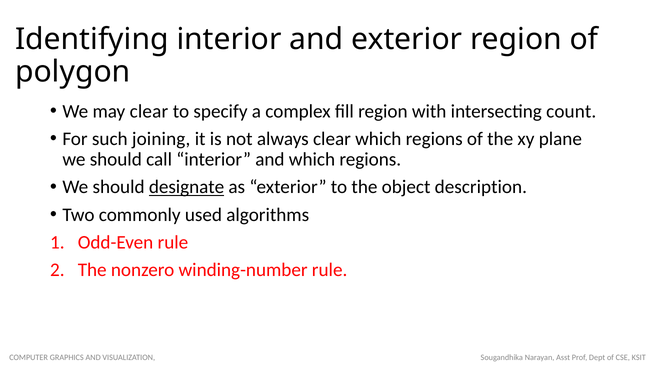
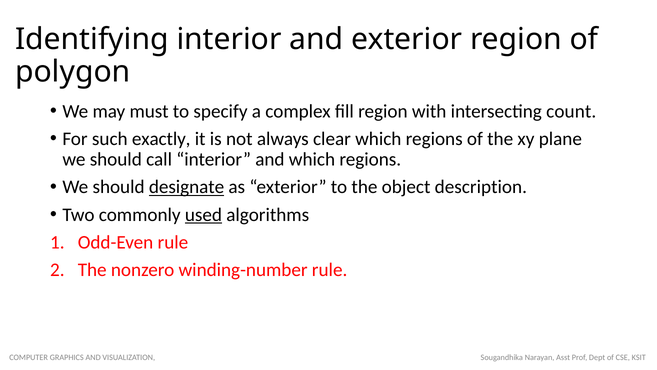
may clear: clear -> must
joining: joining -> exactly
used underline: none -> present
